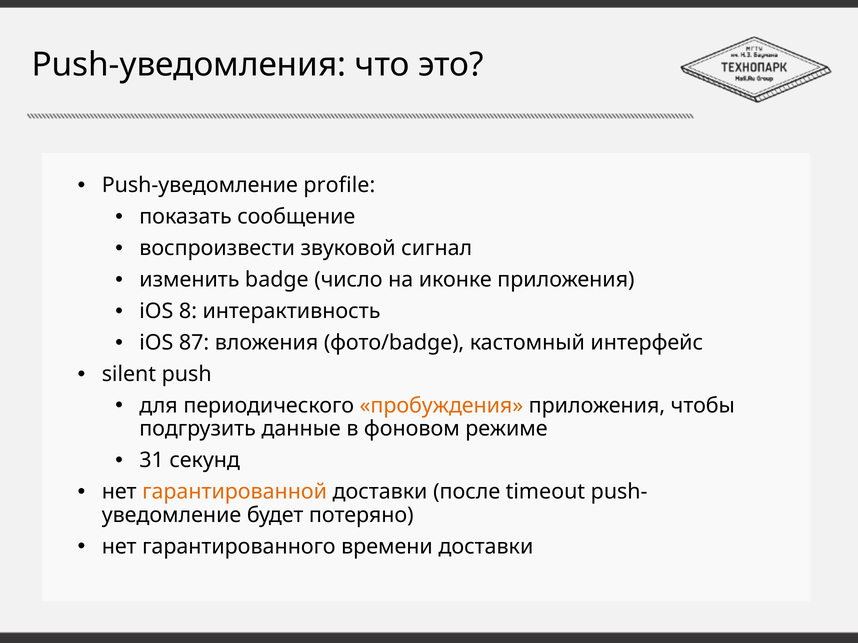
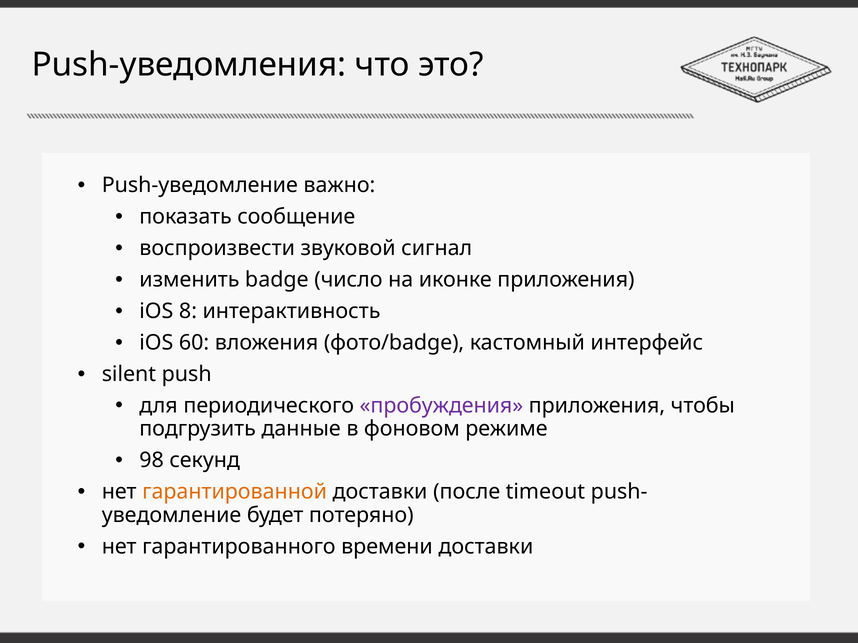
profile: profile -> важно
87: 87 -> 60
пробуждения colour: orange -> purple
31: 31 -> 98
